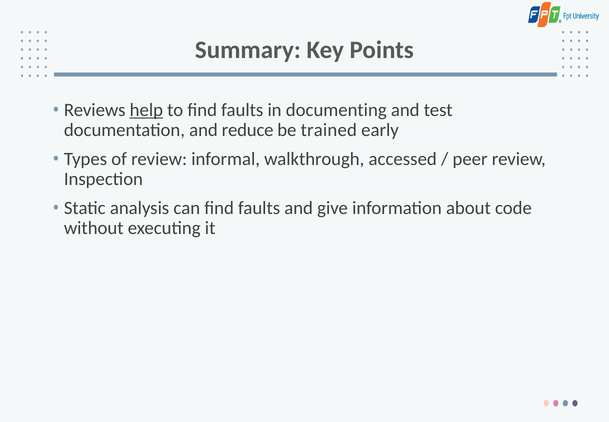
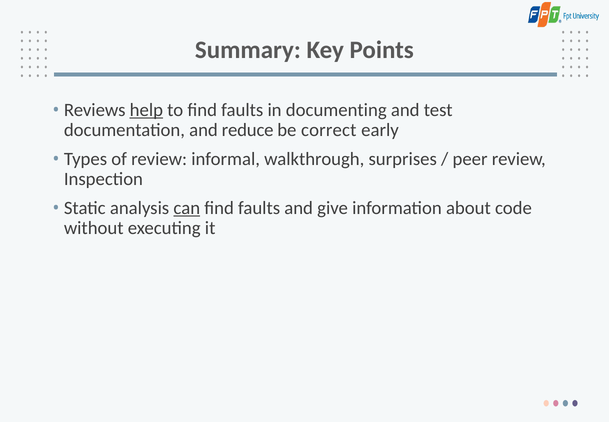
trained: trained -> correct
accessed: accessed -> surprises
can underline: none -> present
